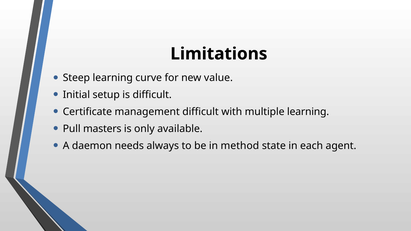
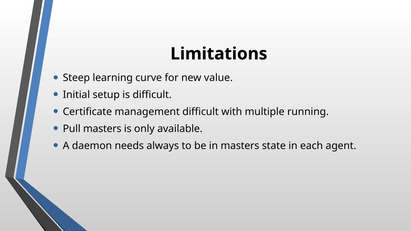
multiple learning: learning -> running
in method: method -> masters
